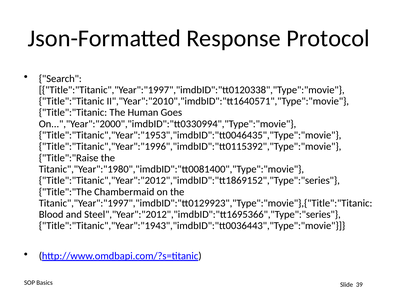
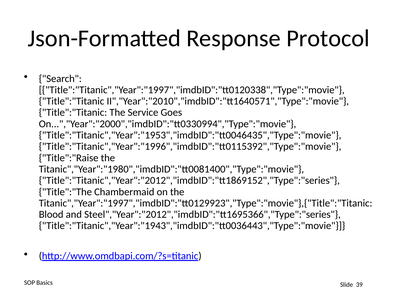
Human: Human -> Service
